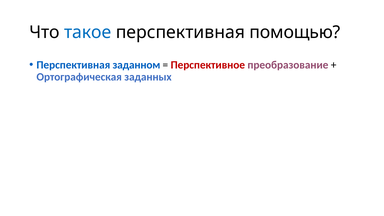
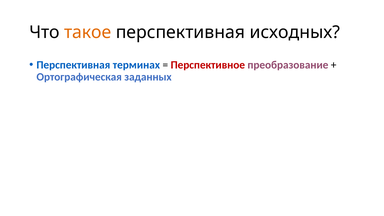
такое colour: blue -> orange
помощью: помощью -> исходных
заданном: заданном -> терминах
